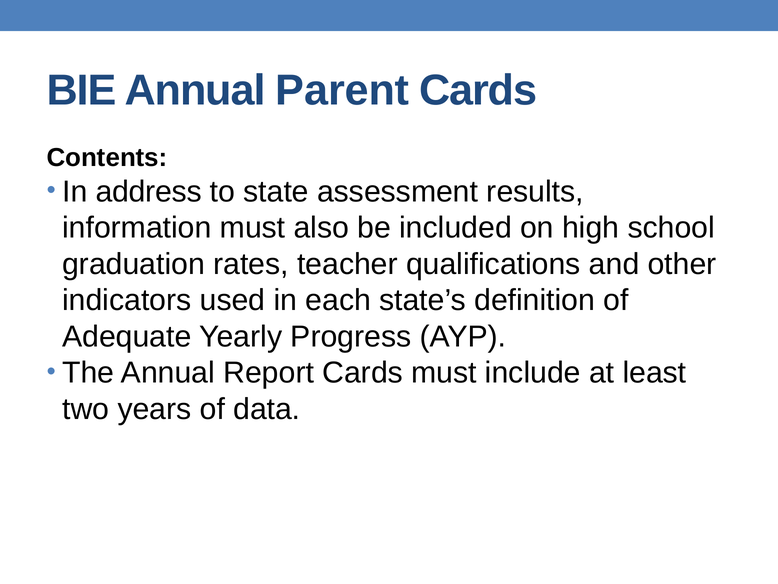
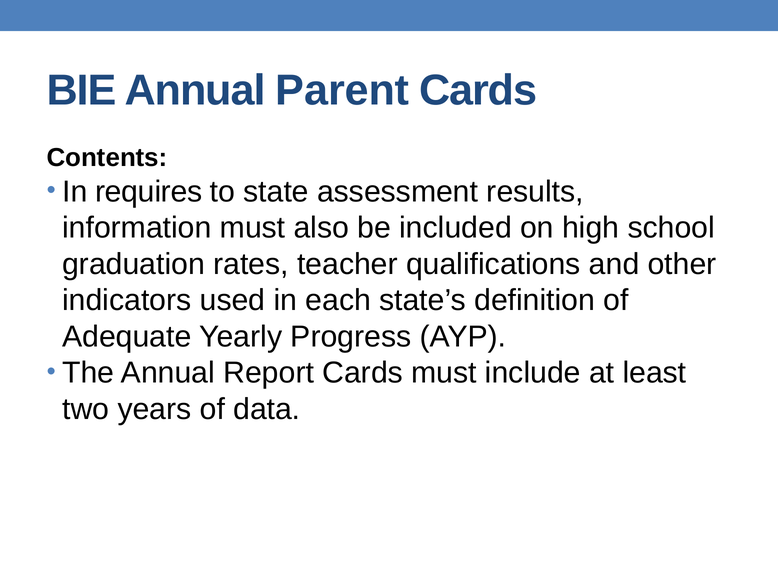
address: address -> requires
